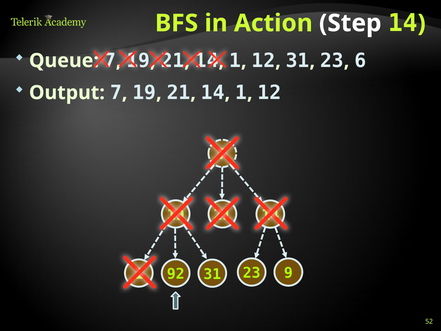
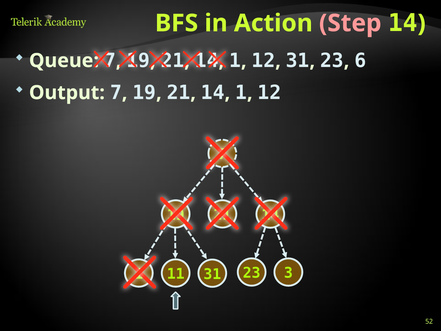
Step colour: white -> pink
9: 9 -> 3
92: 92 -> 11
